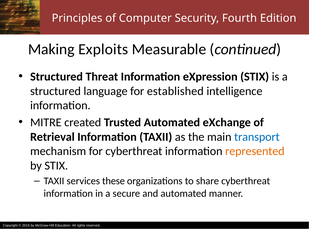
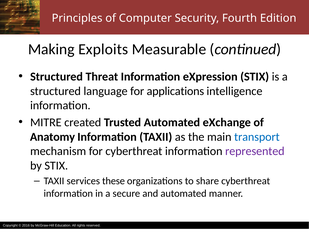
established: established -> applications
Retrieval: Retrieval -> Anatomy
represented colour: orange -> purple
